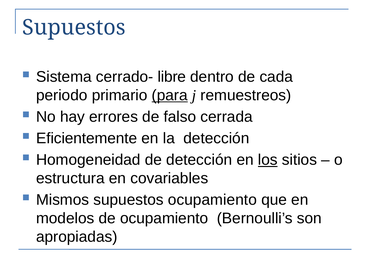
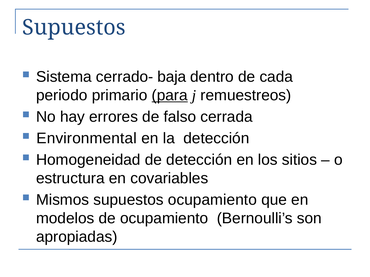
libre: libre -> baja
Eficientemente: Eficientemente -> Environmental
los underline: present -> none
